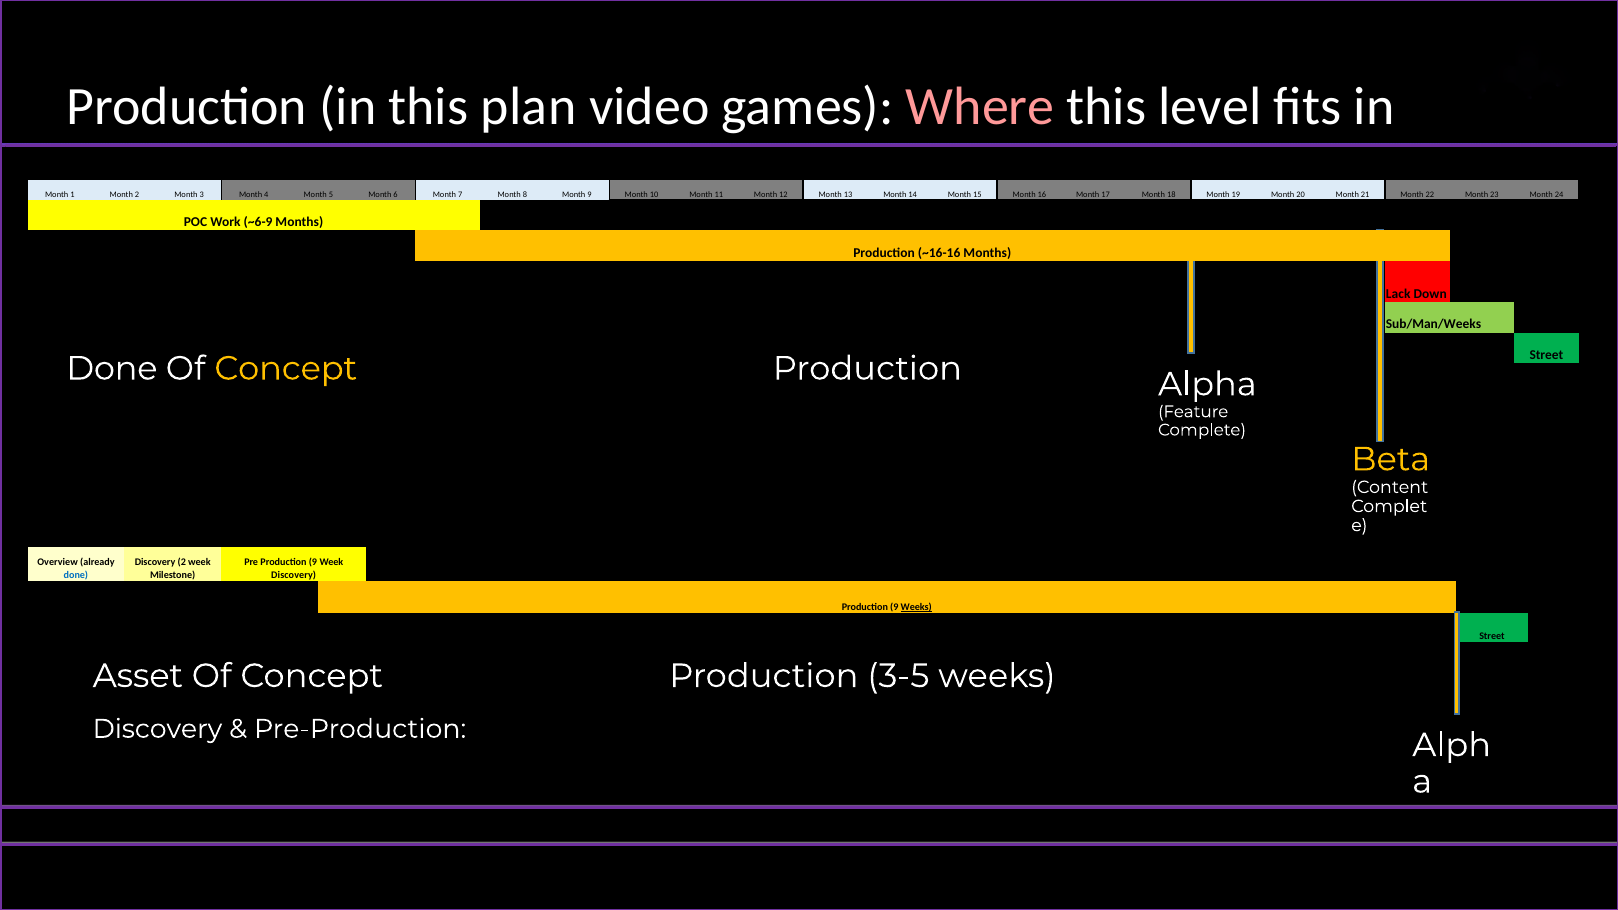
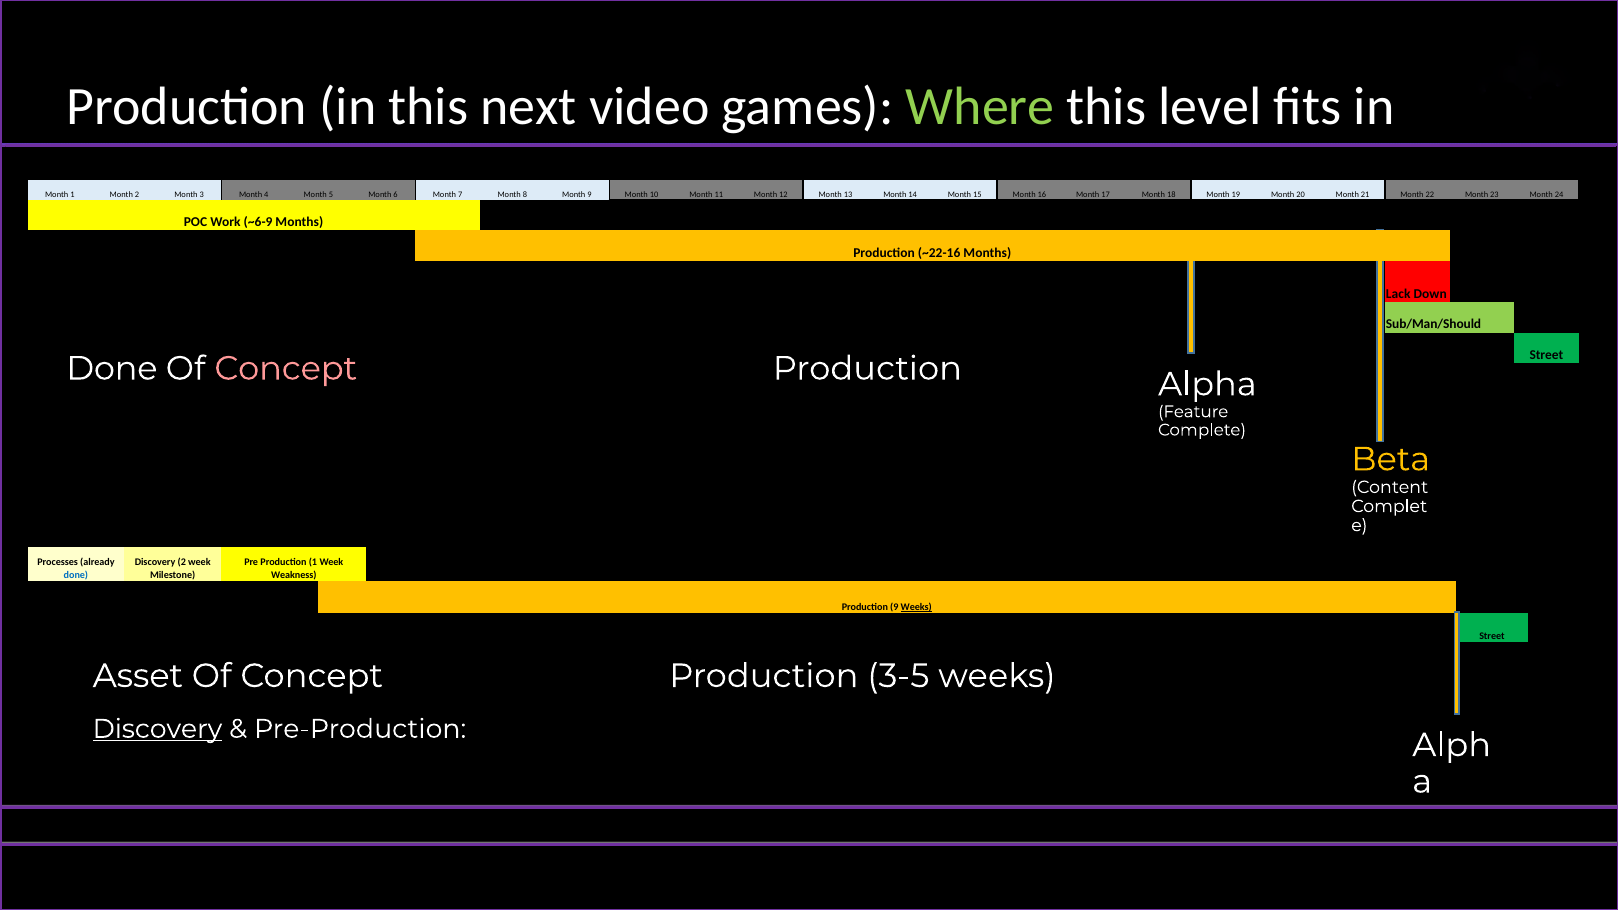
plan: plan -> next
Where colour: pink -> light green
~16-16: ~16-16 -> ~22-16
Sub/Man/Weeks: Sub/Man/Weeks -> Sub/Man/Should
Concept at (286, 369) colour: yellow -> pink
Overview: Overview -> Processes
Pre Production 9: 9 -> 1
Discovery at (294, 575): Discovery -> Weakness
Discovery at (157, 729) underline: none -> present
